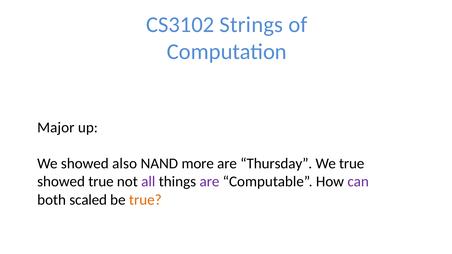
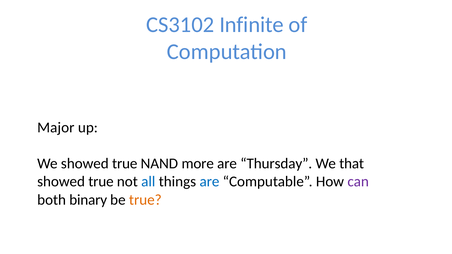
Strings: Strings -> Infinite
We showed also: also -> true
We true: true -> that
all colour: purple -> blue
are at (209, 182) colour: purple -> blue
scaled: scaled -> binary
